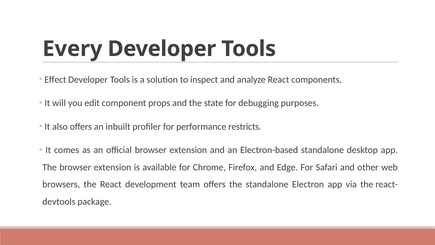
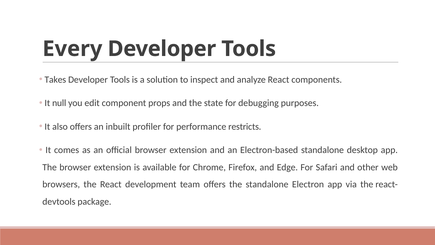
Effect: Effect -> Takes
will: will -> null
